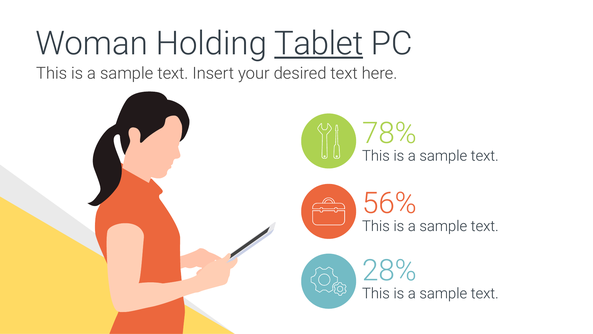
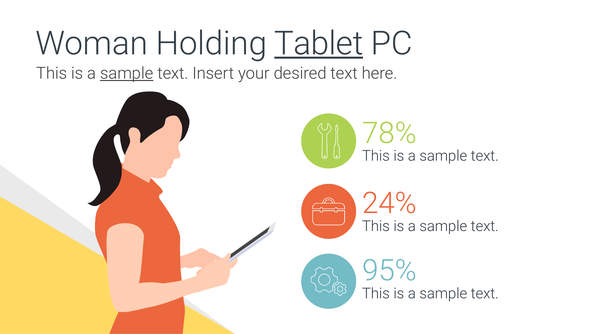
sample at (127, 73) underline: none -> present
56%: 56% -> 24%
28%: 28% -> 95%
